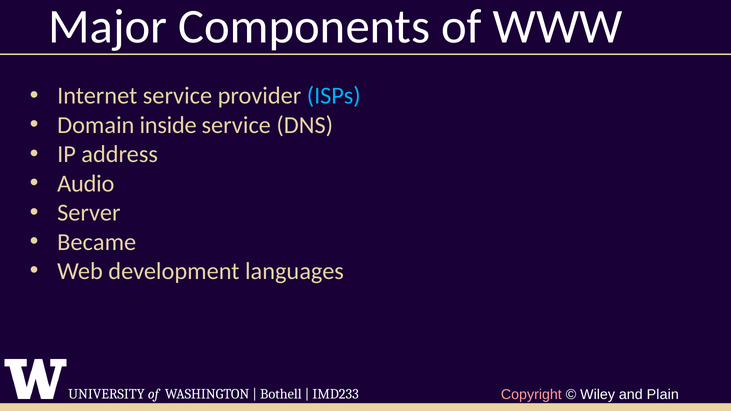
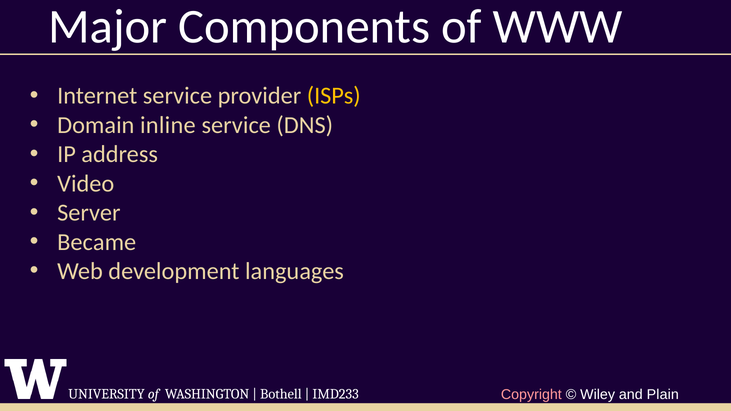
ISPs colour: light blue -> yellow
inside: inside -> inline
Audio: Audio -> Video
